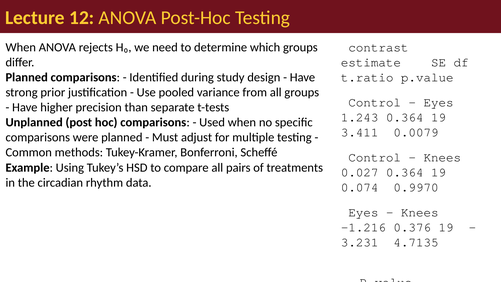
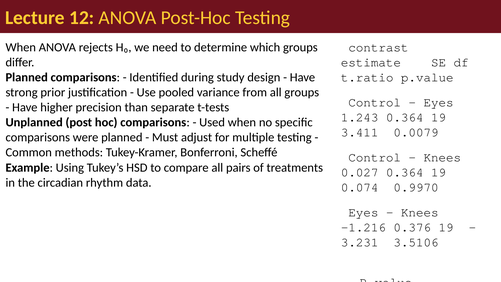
4.7135: 4.7135 -> 3.5106
